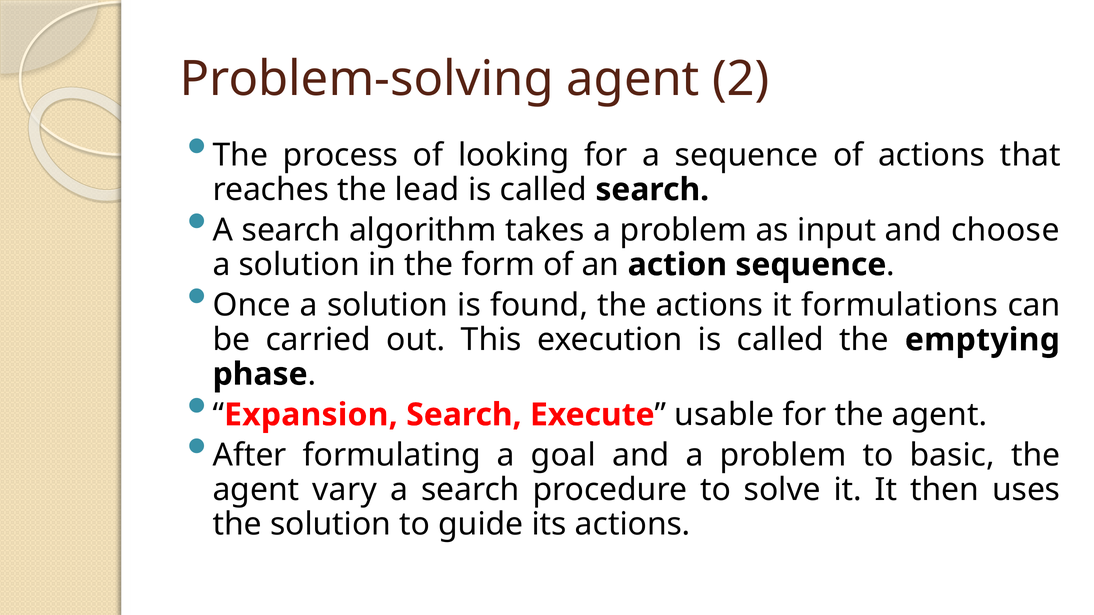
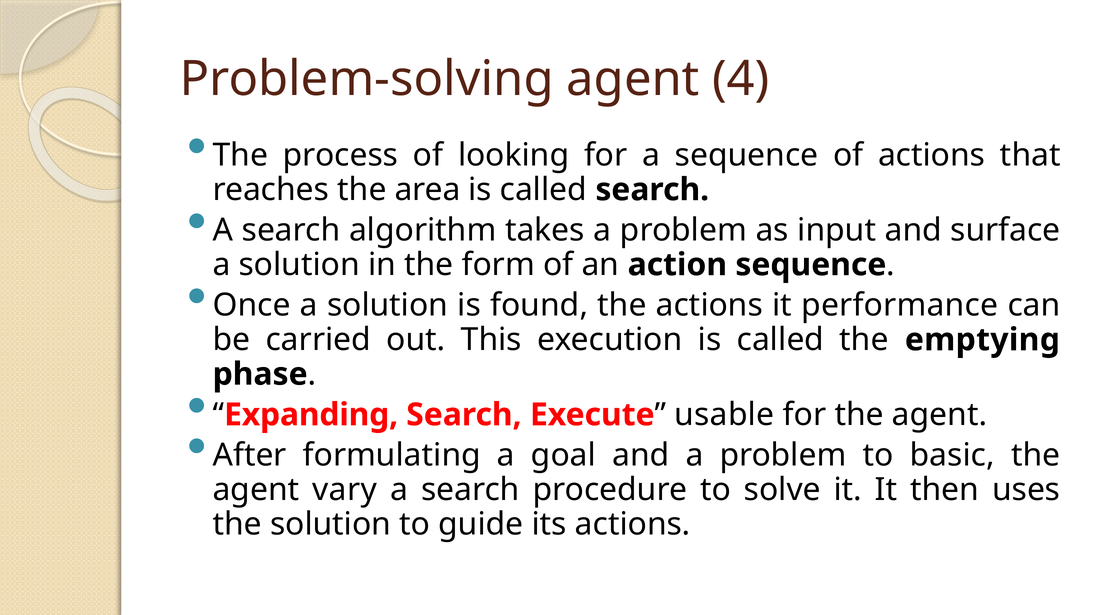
2: 2 -> 4
lead: lead -> area
choose: choose -> surface
formulations: formulations -> performance
Expansion: Expansion -> Expanding
